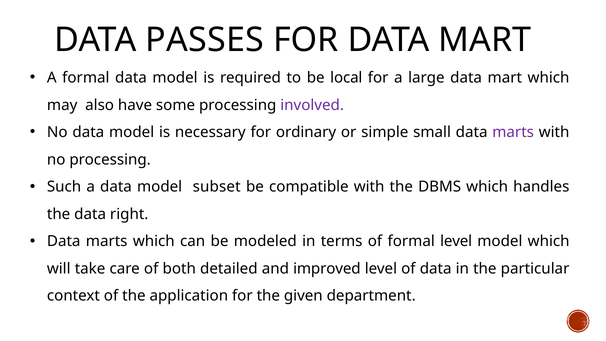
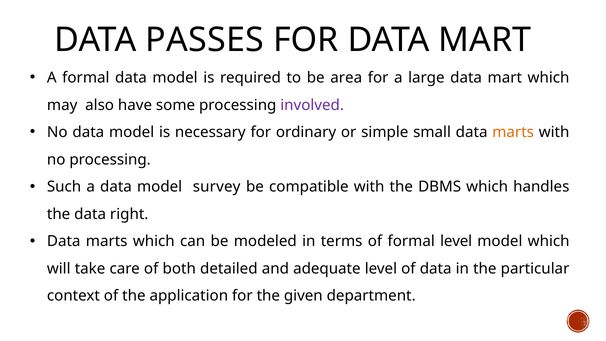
local: local -> area
marts at (513, 132) colour: purple -> orange
subset: subset -> survey
improved: improved -> adequate
